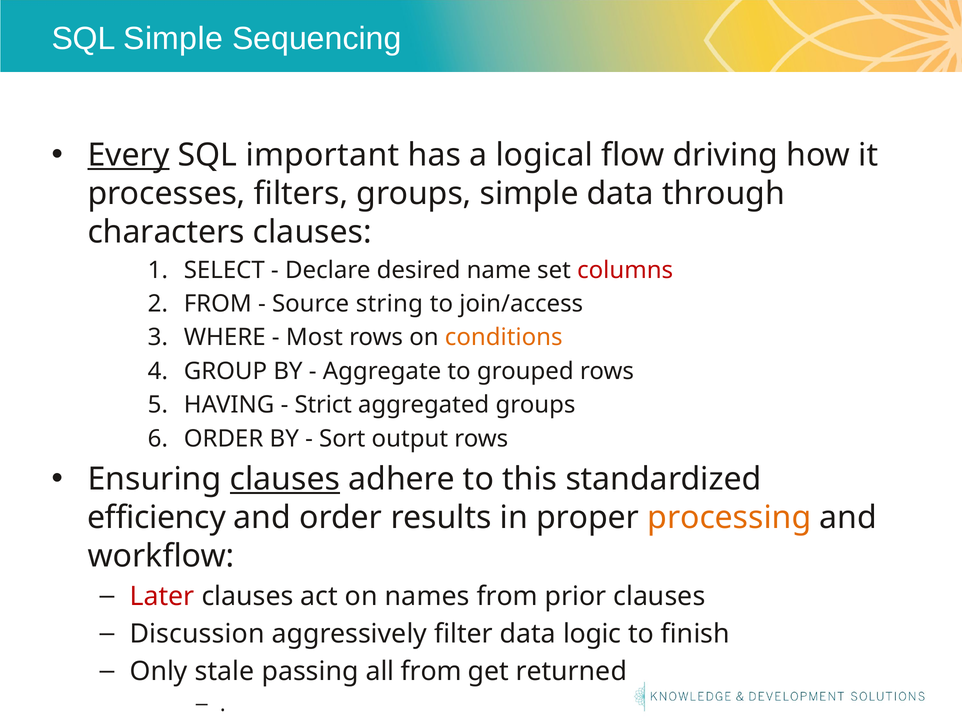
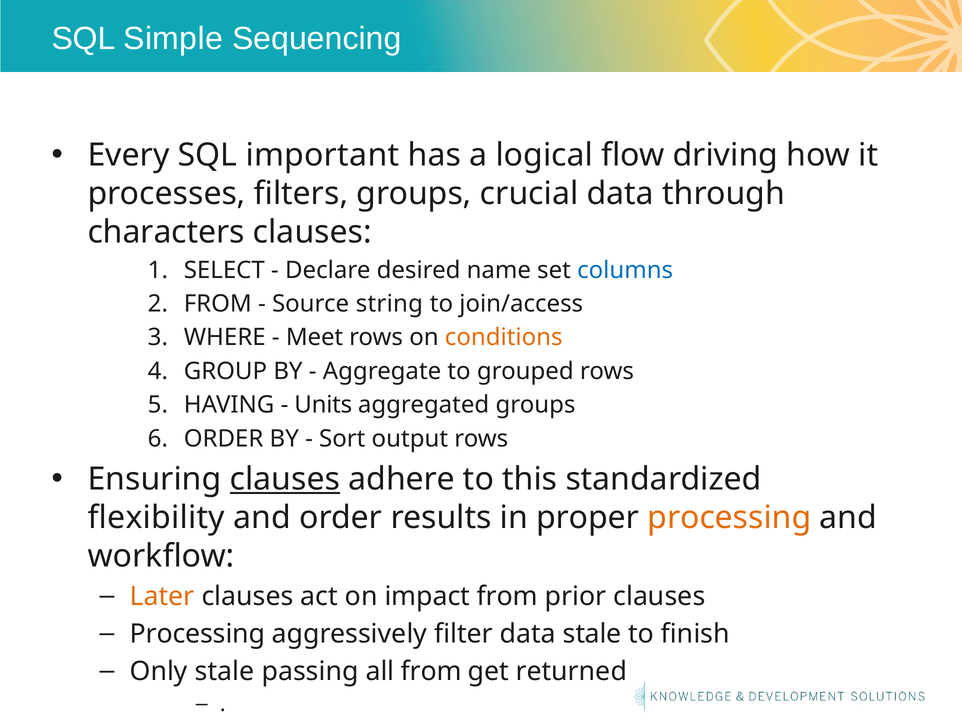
Every underline: present -> none
groups simple: simple -> crucial
columns colour: red -> blue
Most: Most -> Meet
Strict: Strict -> Units
efficiency: efficiency -> flexibility
Later colour: red -> orange
names: names -> impact
Discussion at (197, 634): Discussion -> Processing
data logic: logic -> stale
